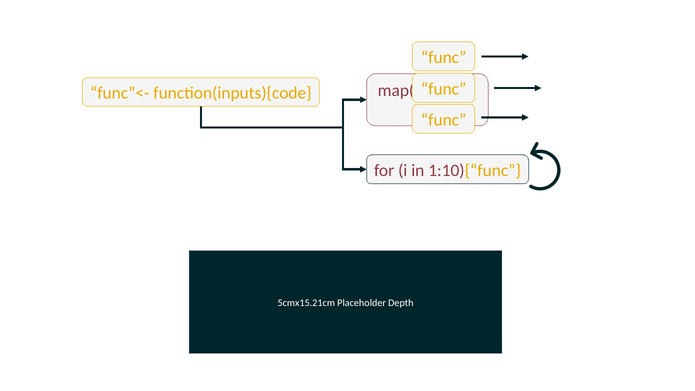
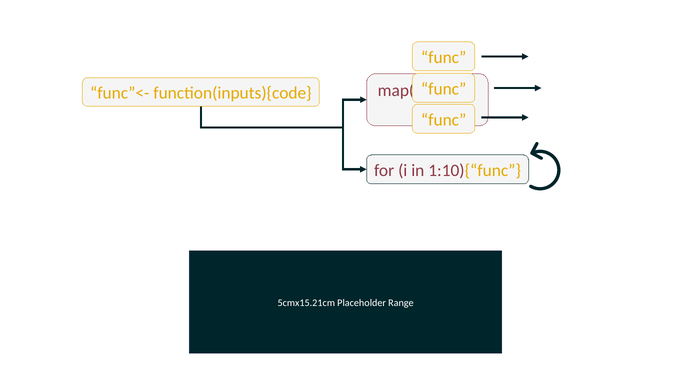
Depth: Depth -> Range
